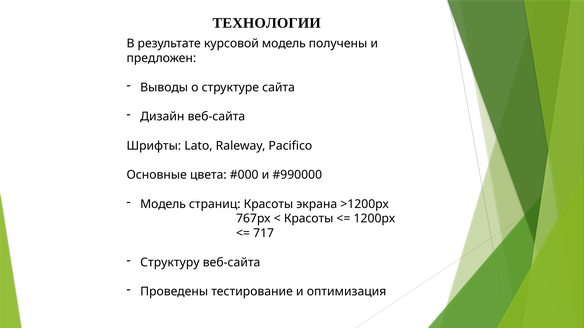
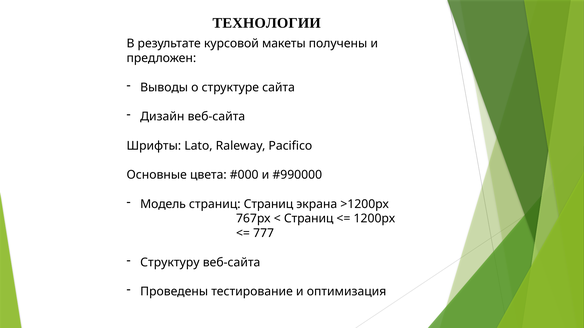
курсовой модель: модель -> макеты
страниц Красоты: Красоты -> Страниц
Красоты at (309, 219): Красоты -> Страниц
717: 717 -> 777
